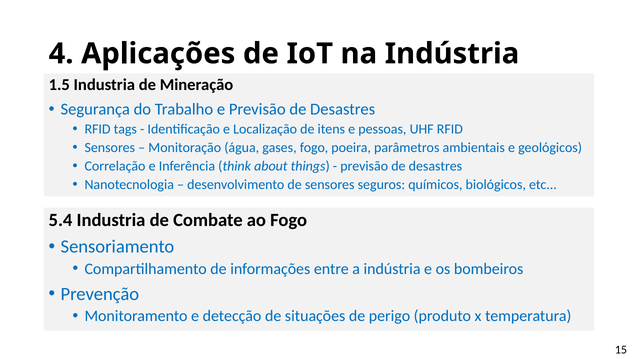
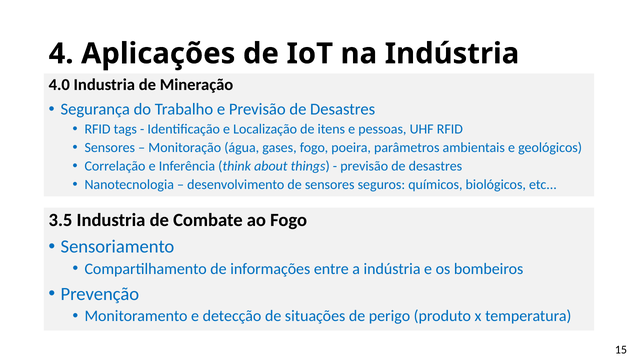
1.5: 1.5 -> 4.0
5.4: 5.4 -> 3.5
